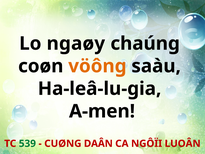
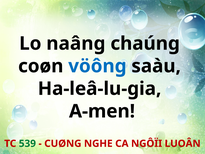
ngaøy: ngaøy -> naâng
vöông colour: orange -> blue
DAÂN: DAÂN -> NGHE
